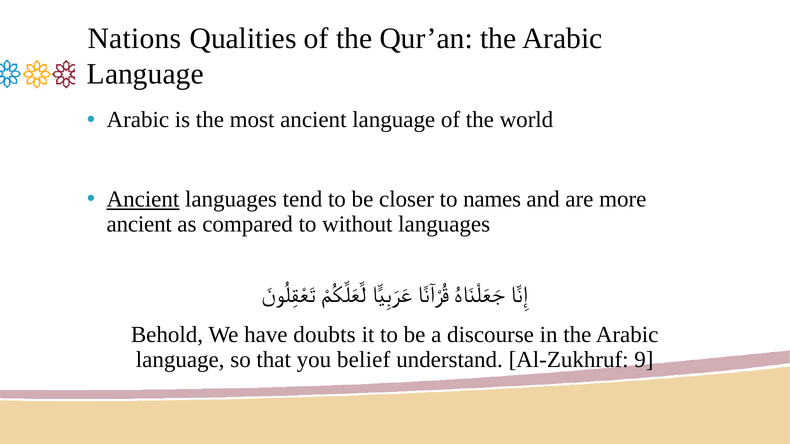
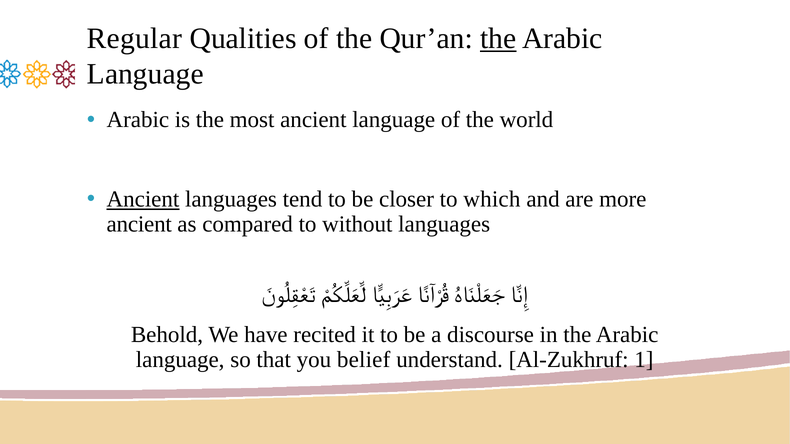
Nations: Nations -> Regular
the at (498, 39) underline: none -> present
names: names -> which
doubts: doubts -> recited
9: 9 -> 1
